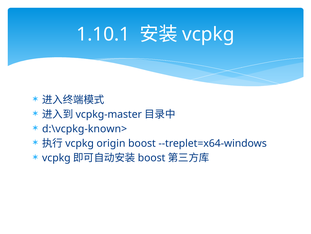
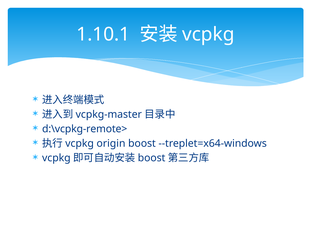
d:\vcpkg-known>: d:\vcpkg-known> -> d:\vcpkg-remote>
